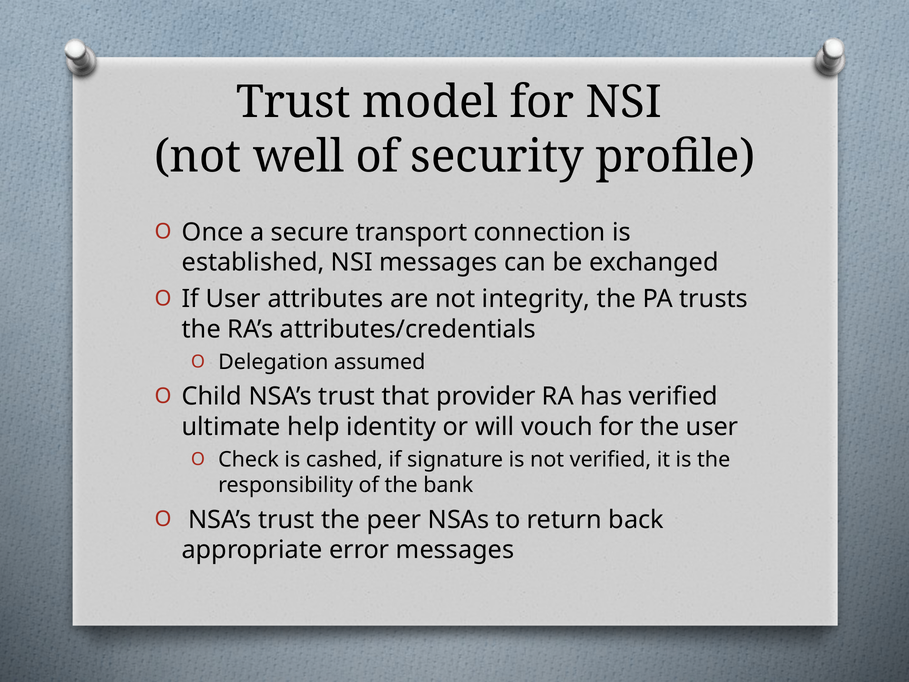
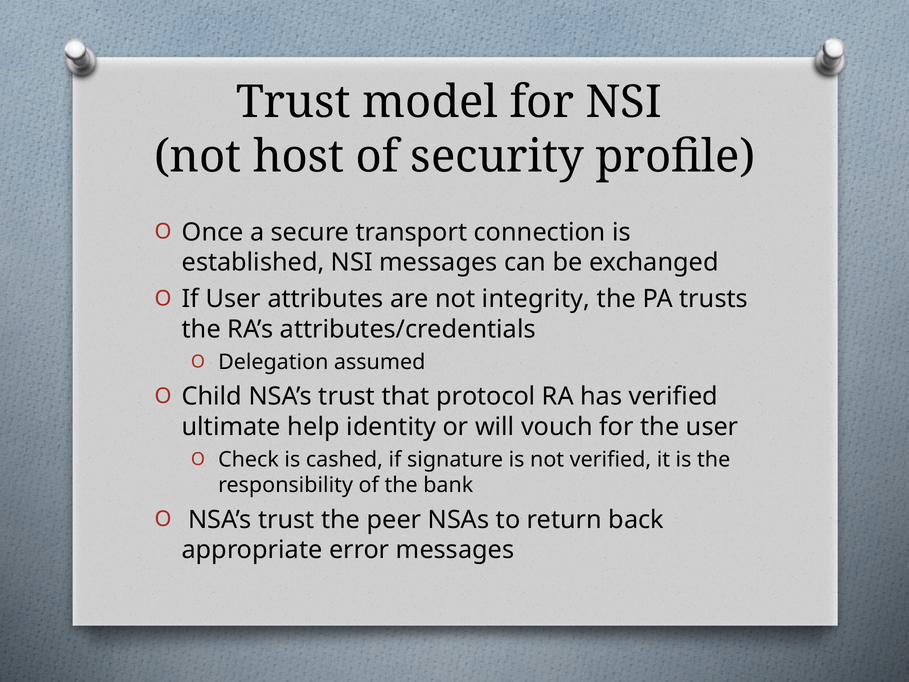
well: well -> host
provider: provider -> protocol
